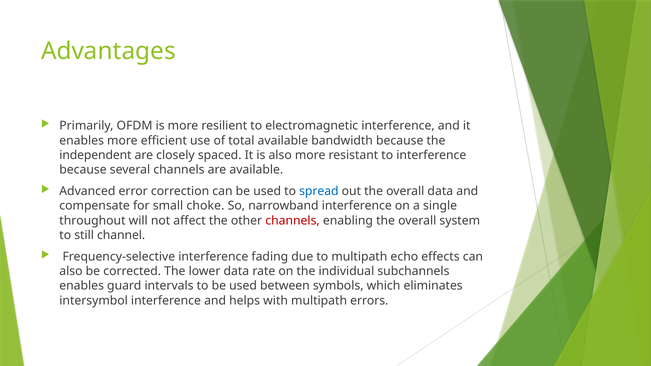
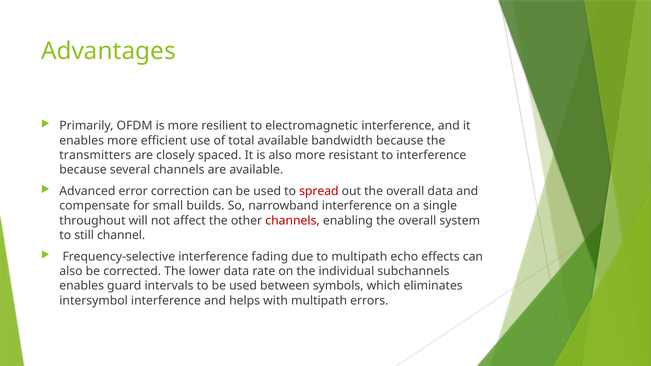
independent: independent -> transmitters
spread colour: blue -> red
choke: choke -> builds
